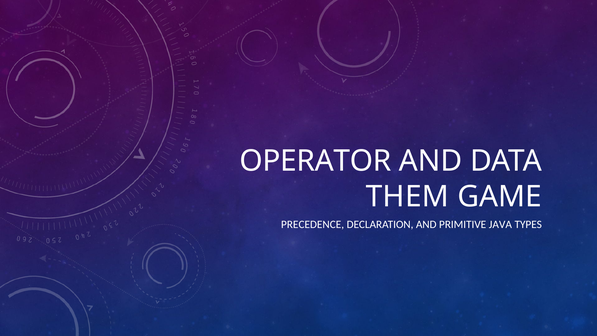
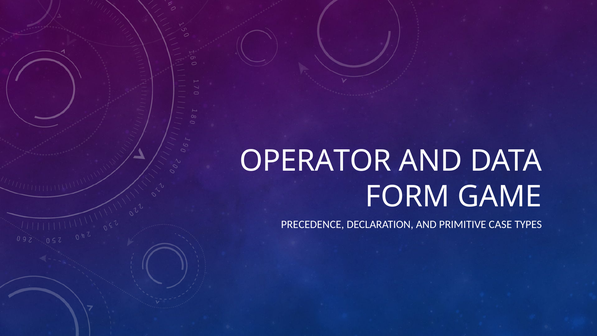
THEM: THEM -> FORM
JAVA: JAVA -> CASE
